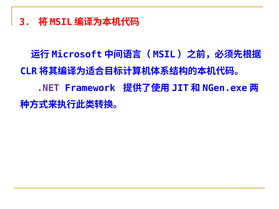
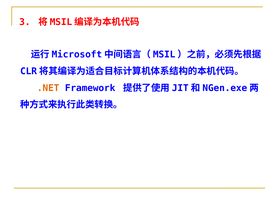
.NET colour: purple -> orange
